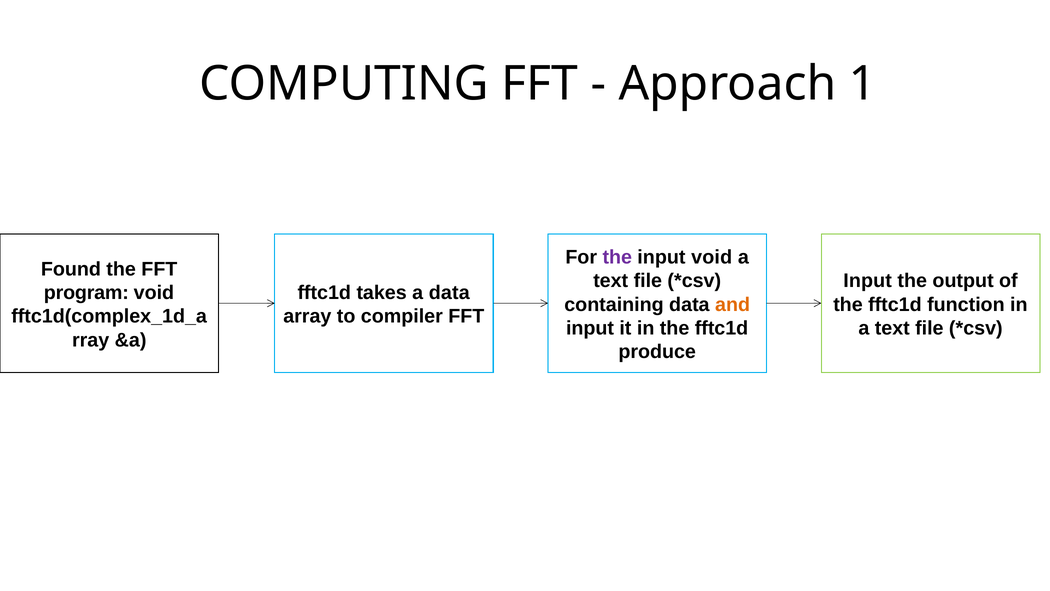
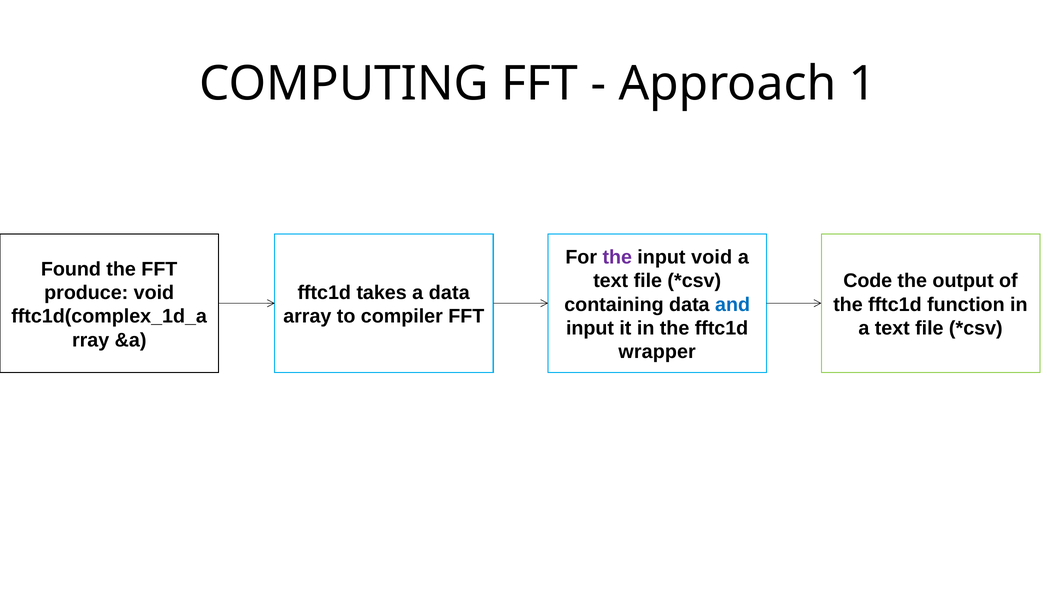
Input at (868, 281): Input -> Code
program: program -> produce
and colour: orange -> blue
produce: produce -> wrapper
